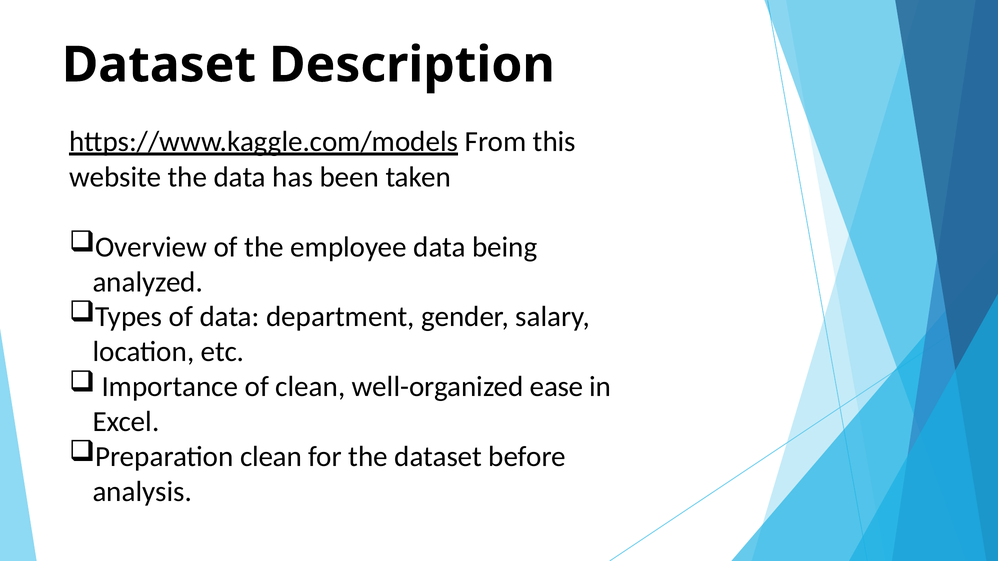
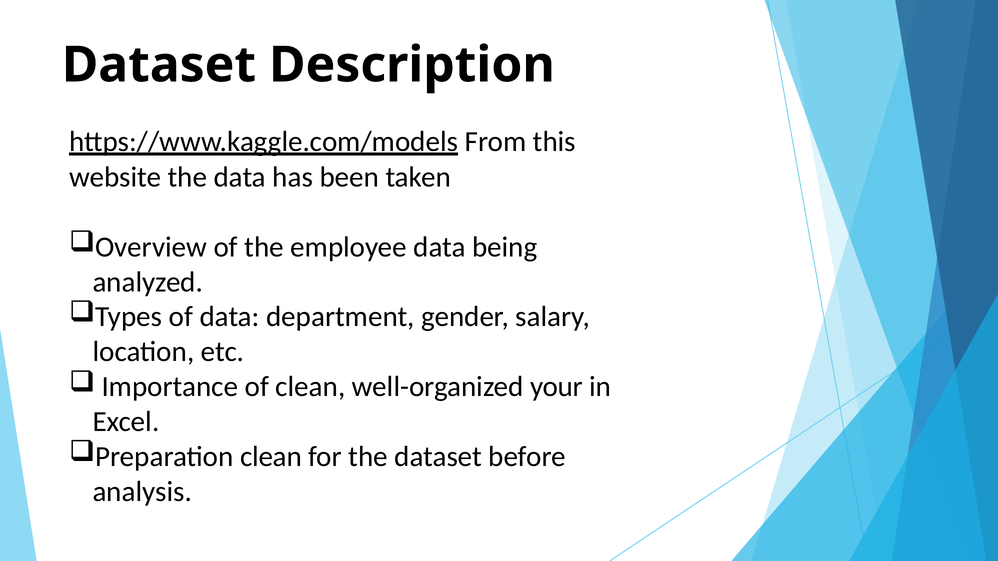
ease: ease -> your
